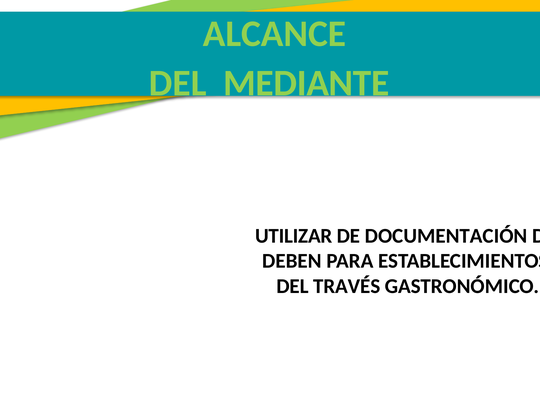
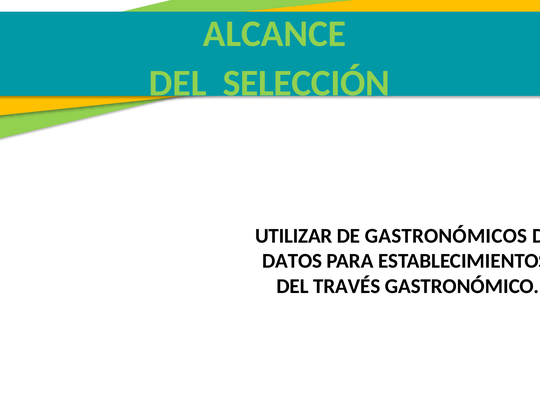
MEDIANTE: MEDIANTE -> SELECCIÓN
DOCUMENTACIÓN: DOCUMENTACIÓN -> GASTRONÓMICOS
DEBEN: DEBEN -> DATOS
